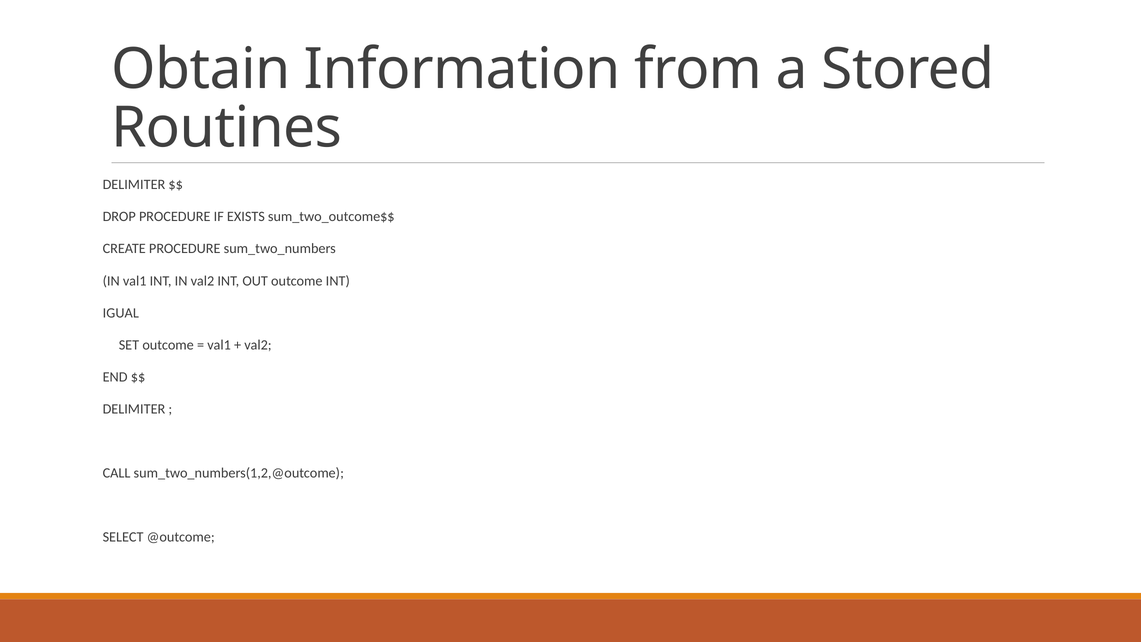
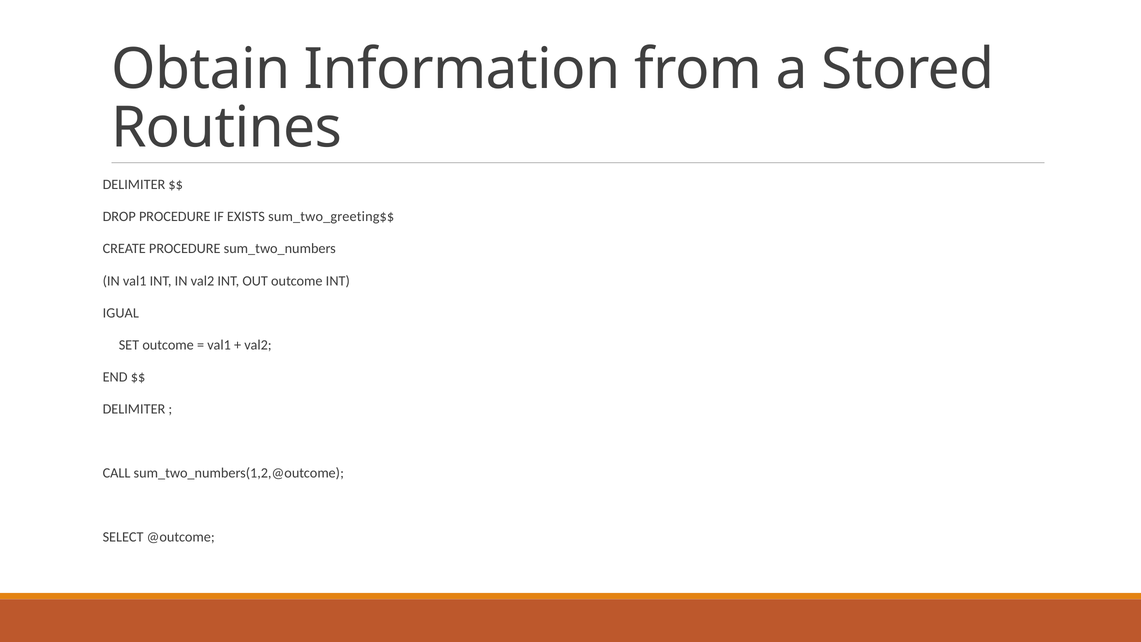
sum_two_outcome$$: sum_two_outcome$$ -> sum_two_greeting$$
